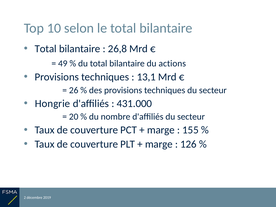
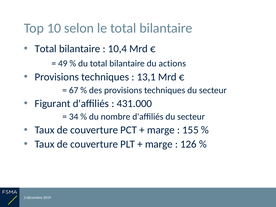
26,8: 26,8 -> 10,4
26: 26 -> 67
Hongrie: Hongrie -> Figurant
20: 20 -> 34
